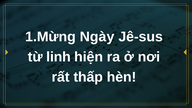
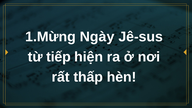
linh: linh -> tiếp
